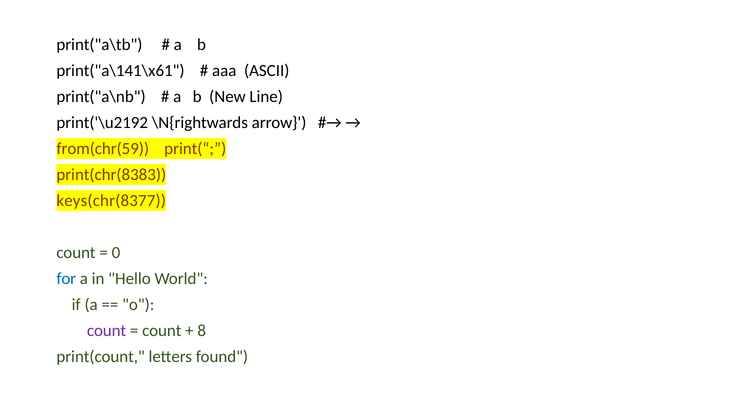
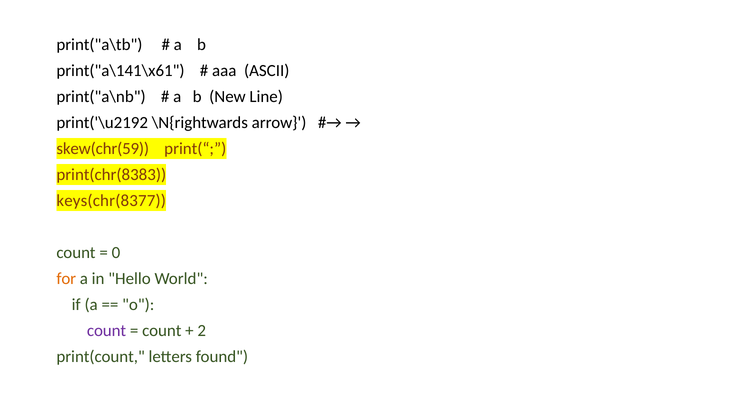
from(chr(59: from(chr(59 -> skew(chr(59
for colour: blue -> orange
8: 8 -> 2
